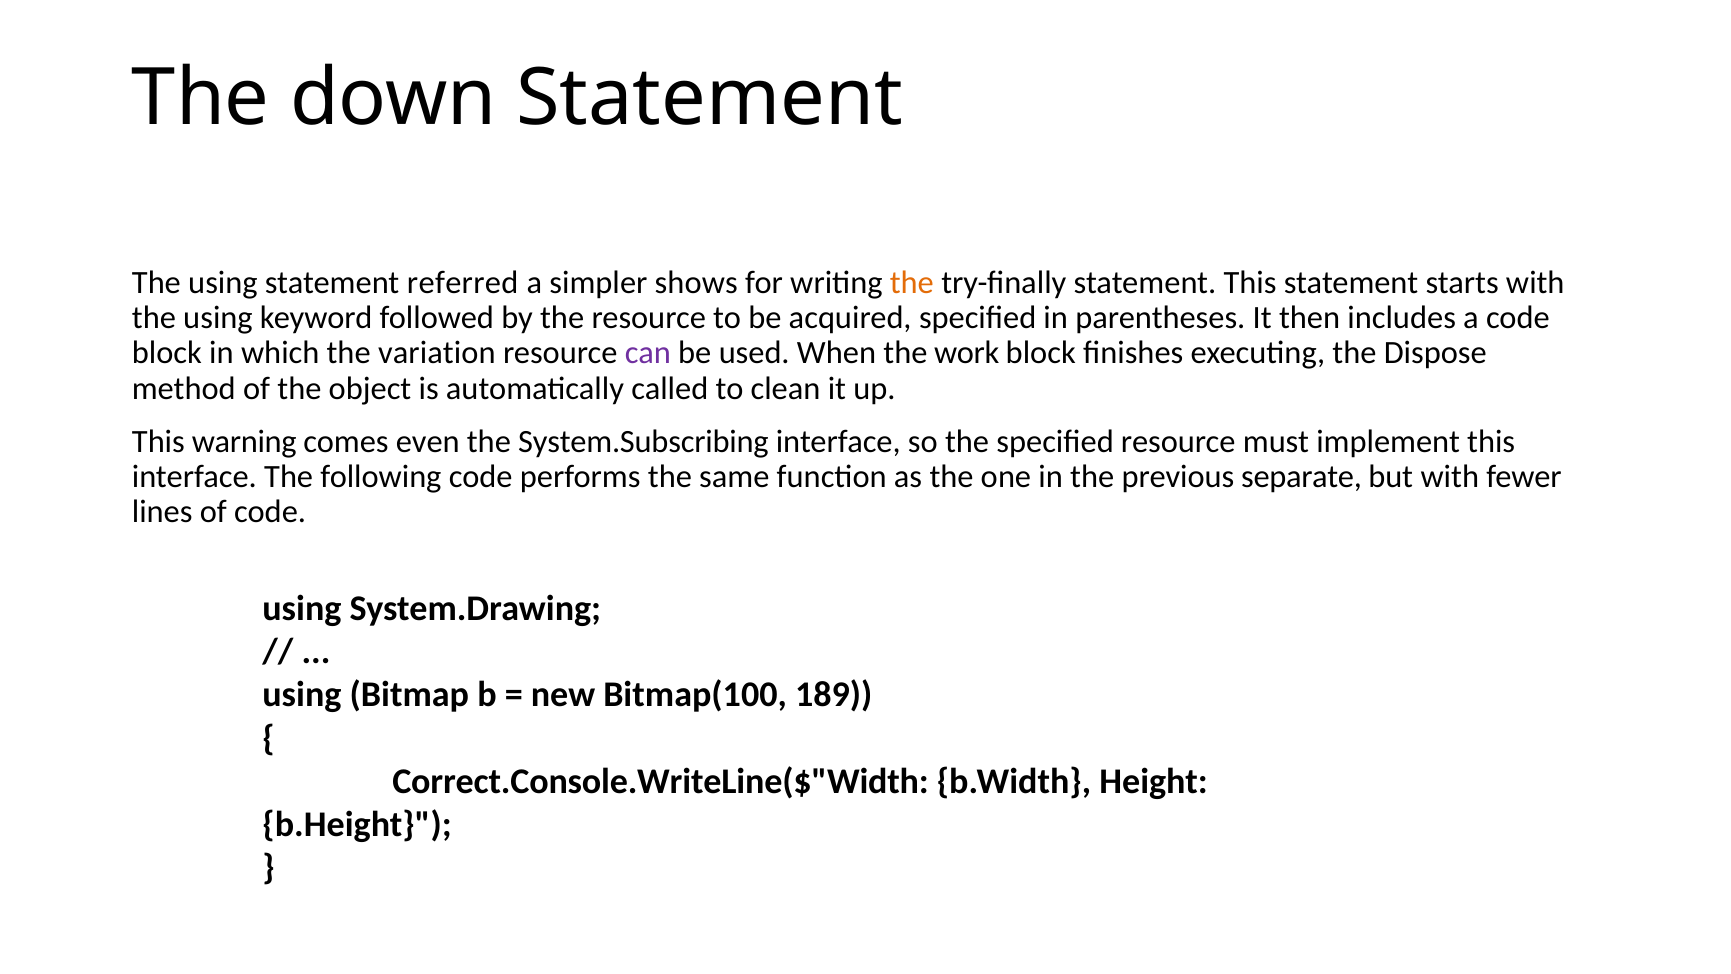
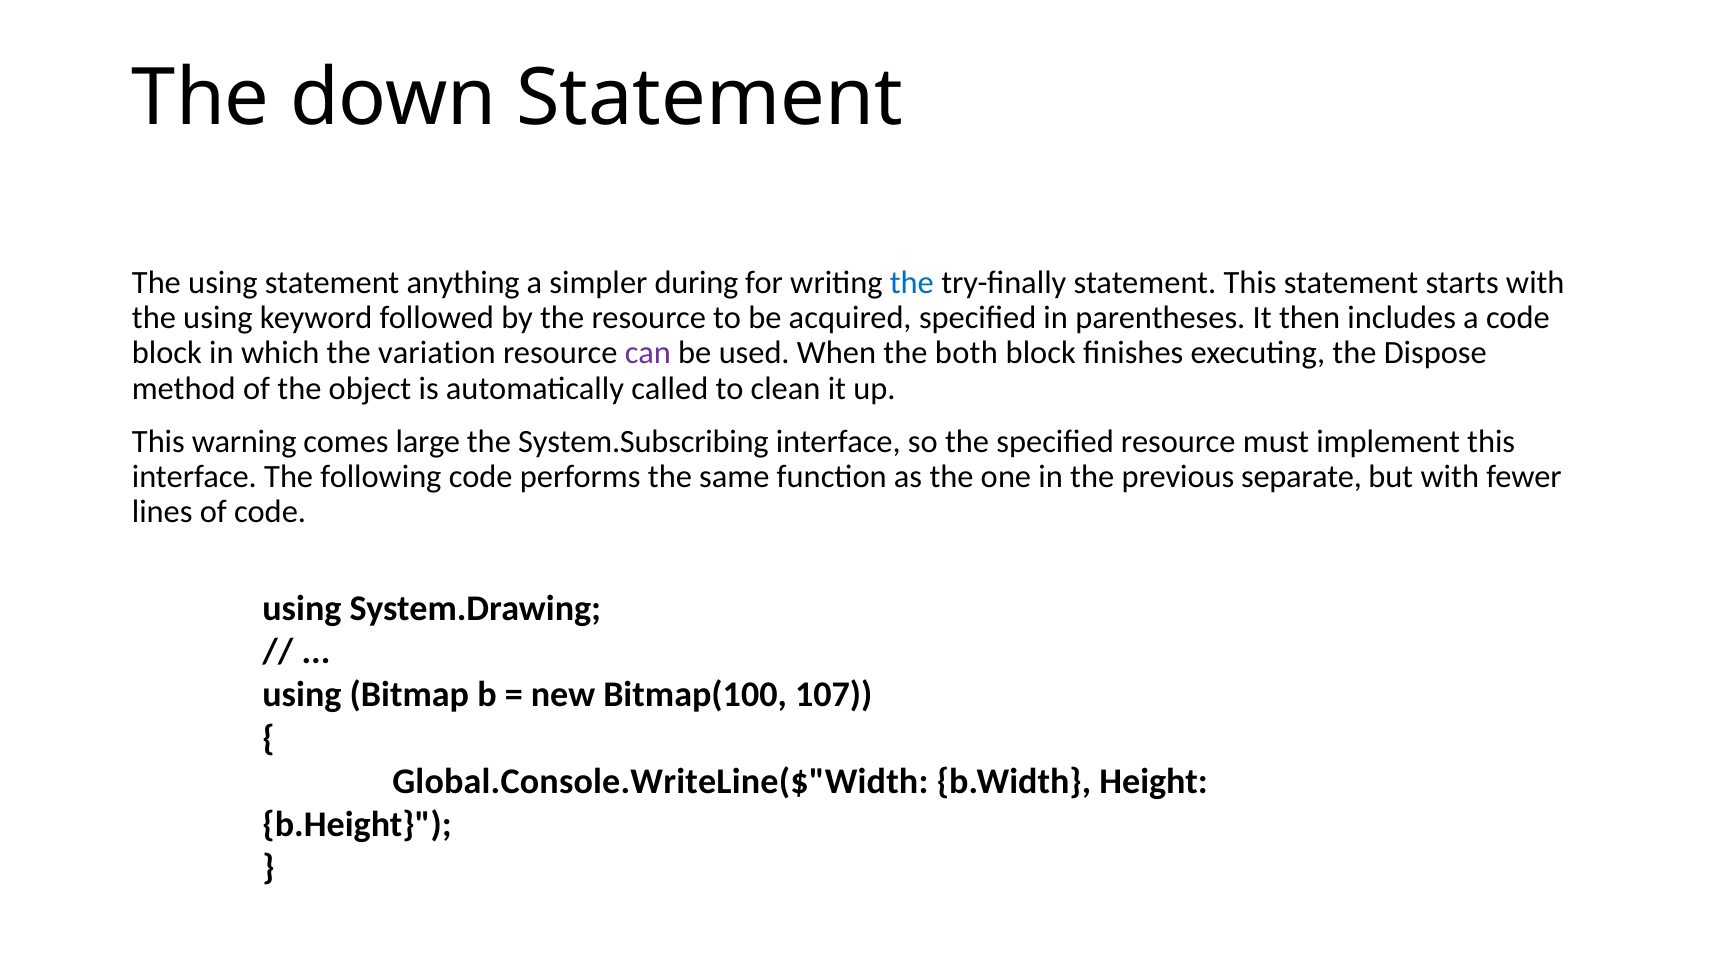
referred: referred -> anything
shows: shows -> during
the at (912, 283) colour: orange -> blue
work: work -> both
even: even -> large
189: 189 -> 107
Correct.Console.WriteLine($"Width: Correct.Console.WriteLine($"Width -> Global.Console.WriteLine($"Width
